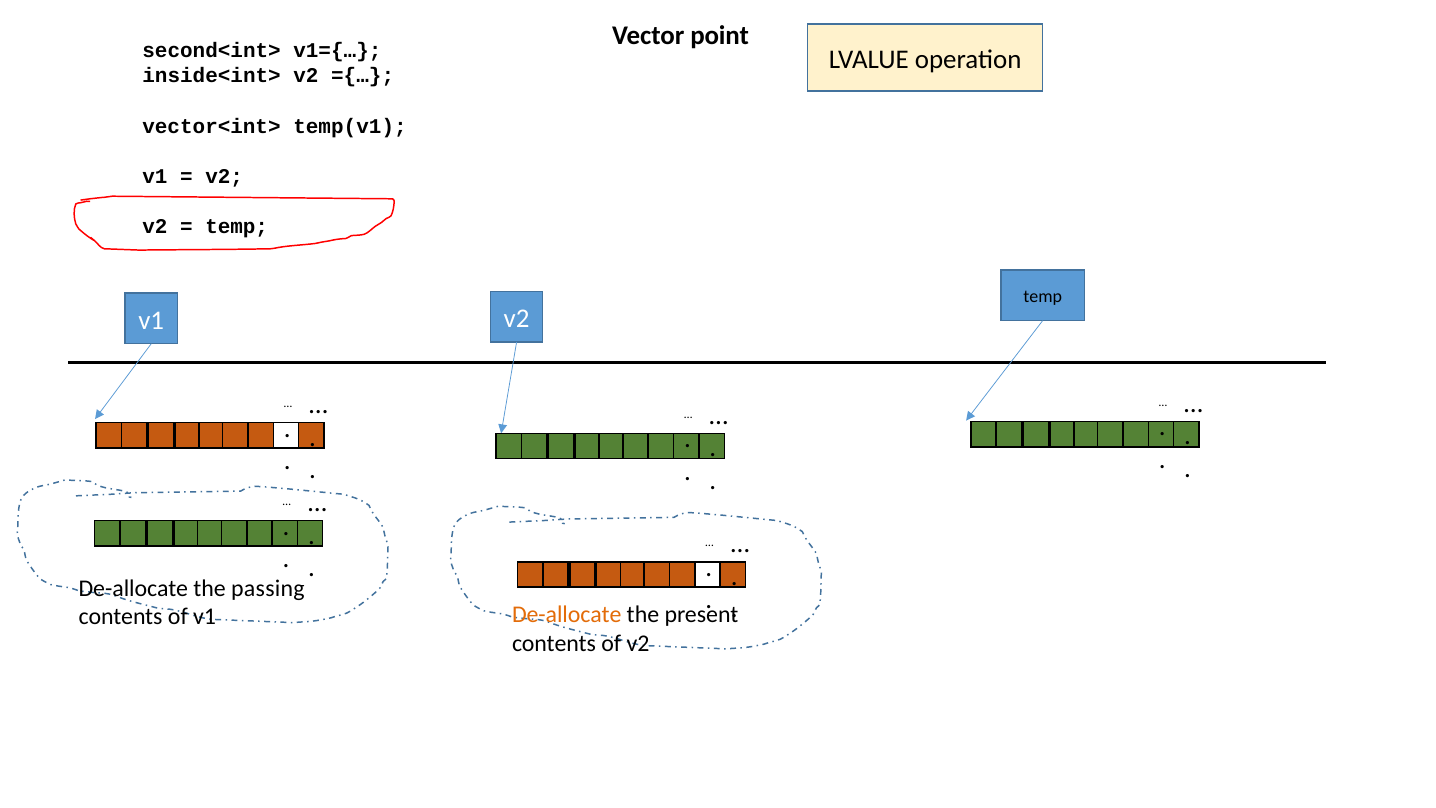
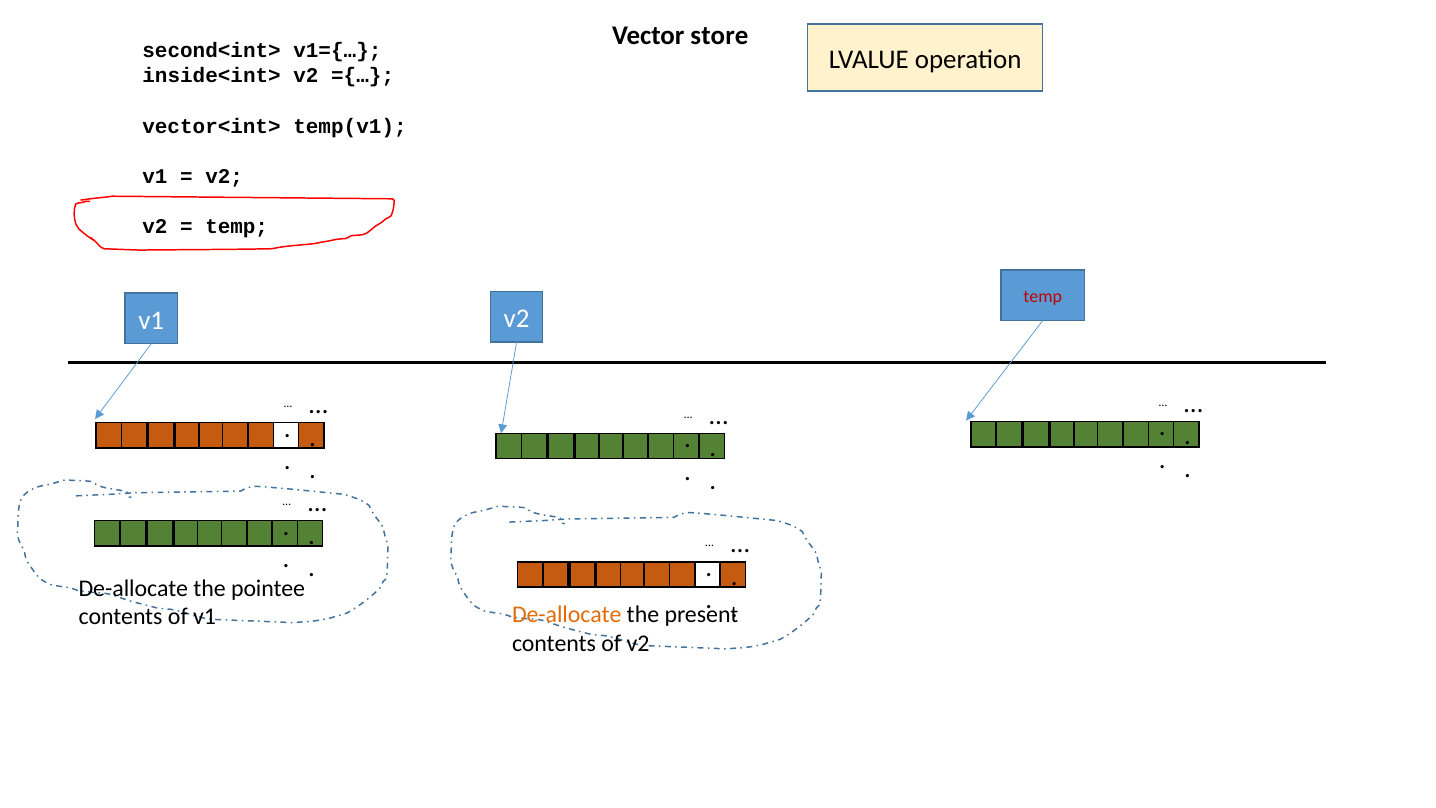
point: point -> store
temp at (1043, 296) colour: black -> red
passing: passing -> pointee
